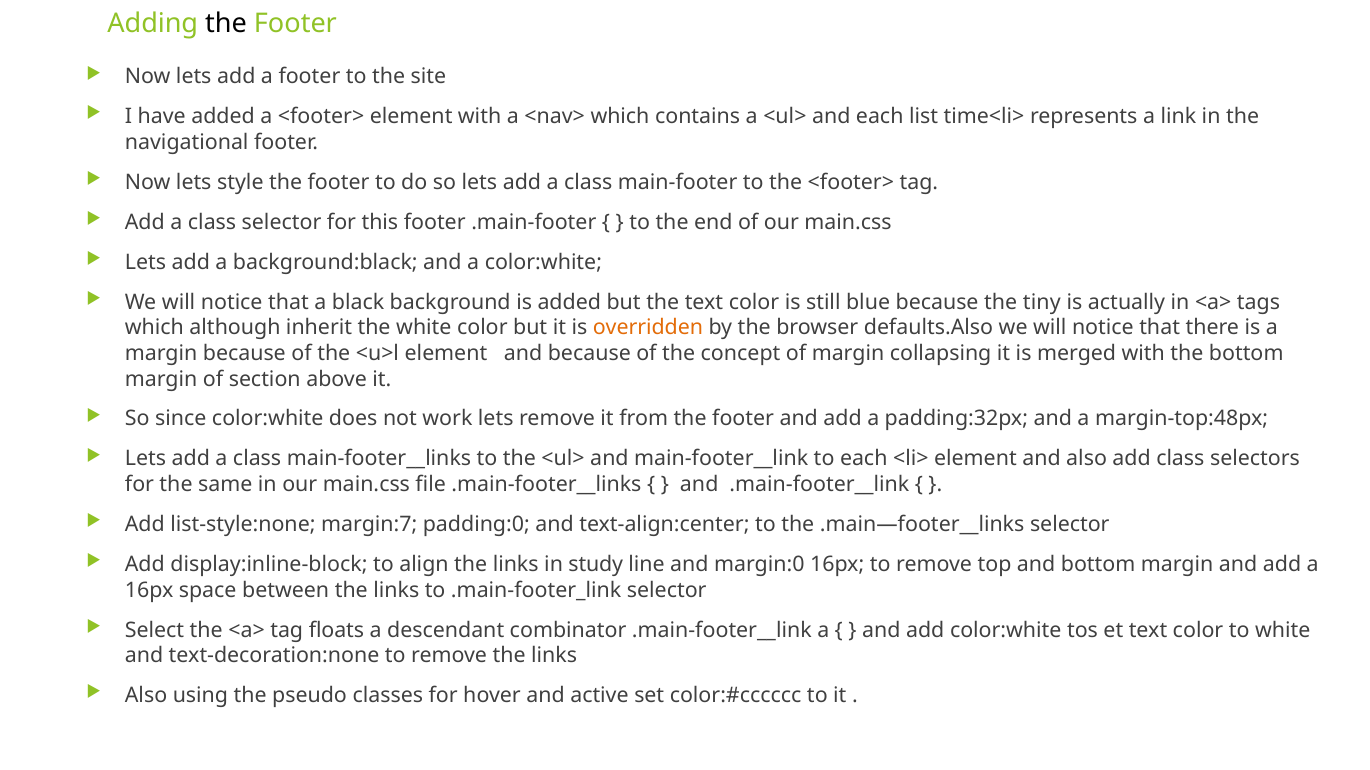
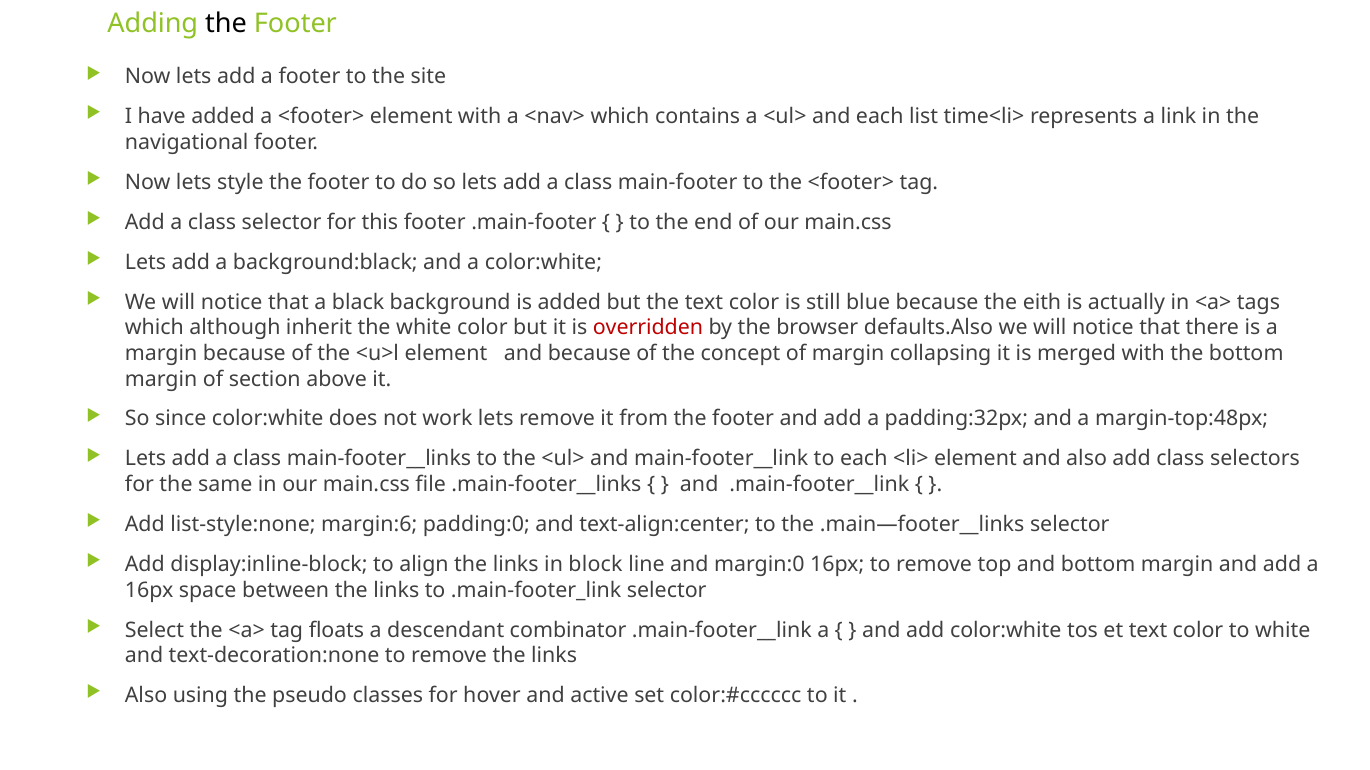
tiny: tiny -> eith
overridden colour: orange -> red
margin:7: margin:7 -> margin:6
study: study -> block
